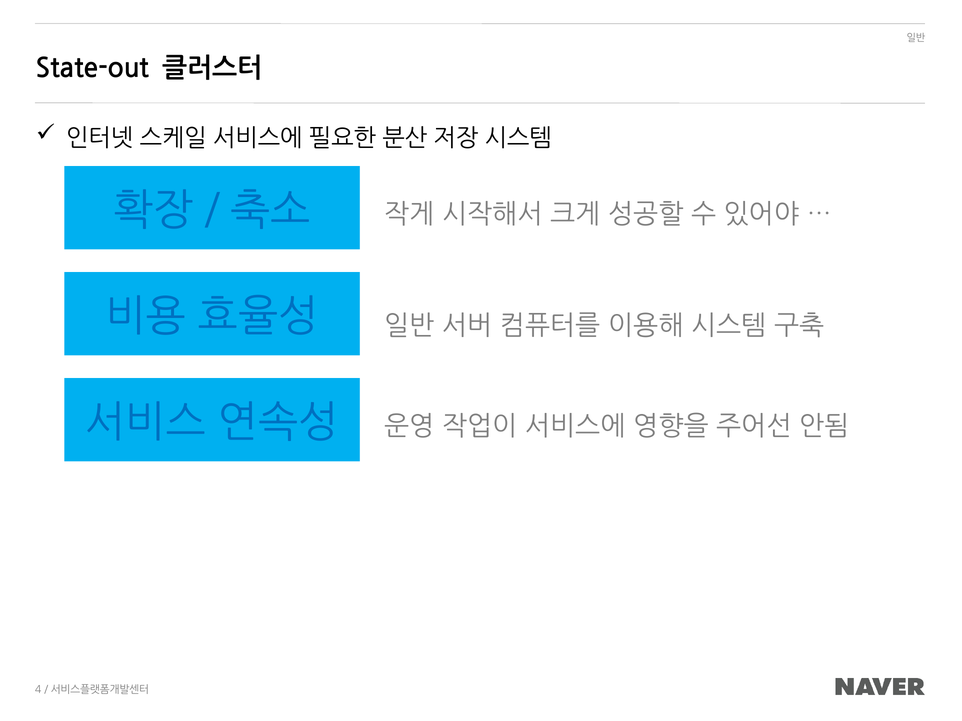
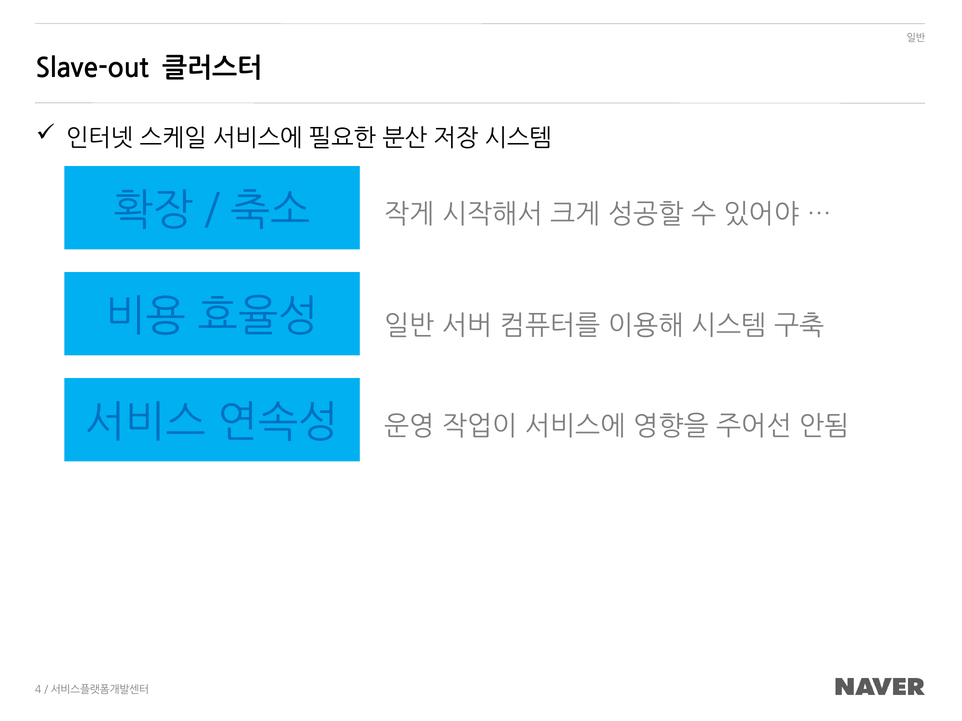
State-out: State-out -> Slave-out
